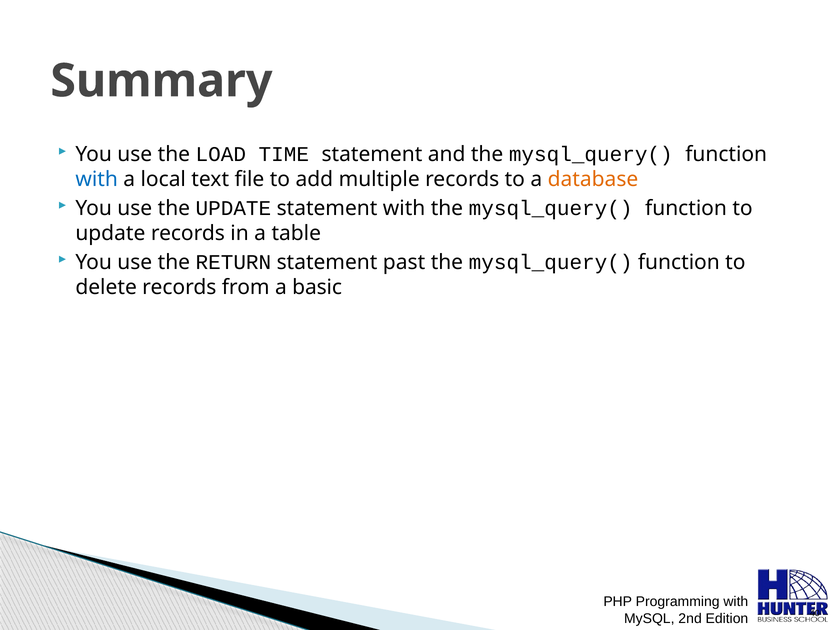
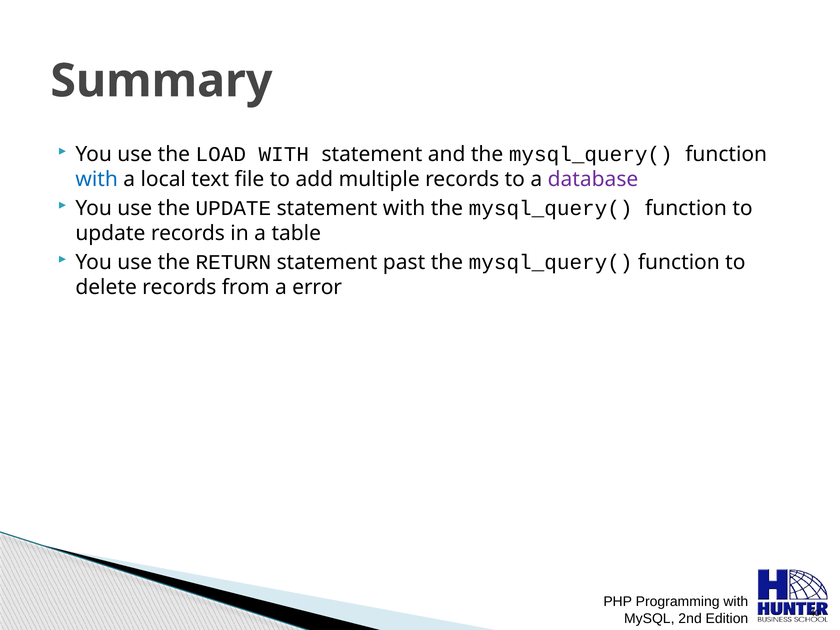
LOAD TIME: TIME -> WITH
database colour: orange -> purple
basic: basic -> error
